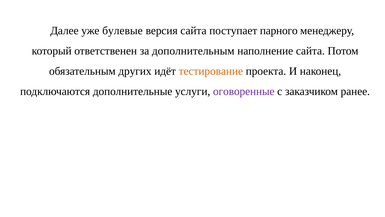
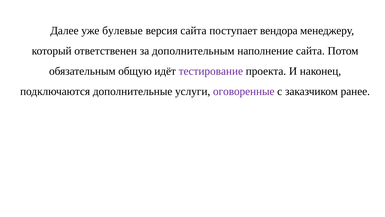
парного: парного -> вендора
других: других -> общую
тестирование colour: orange -> purple
